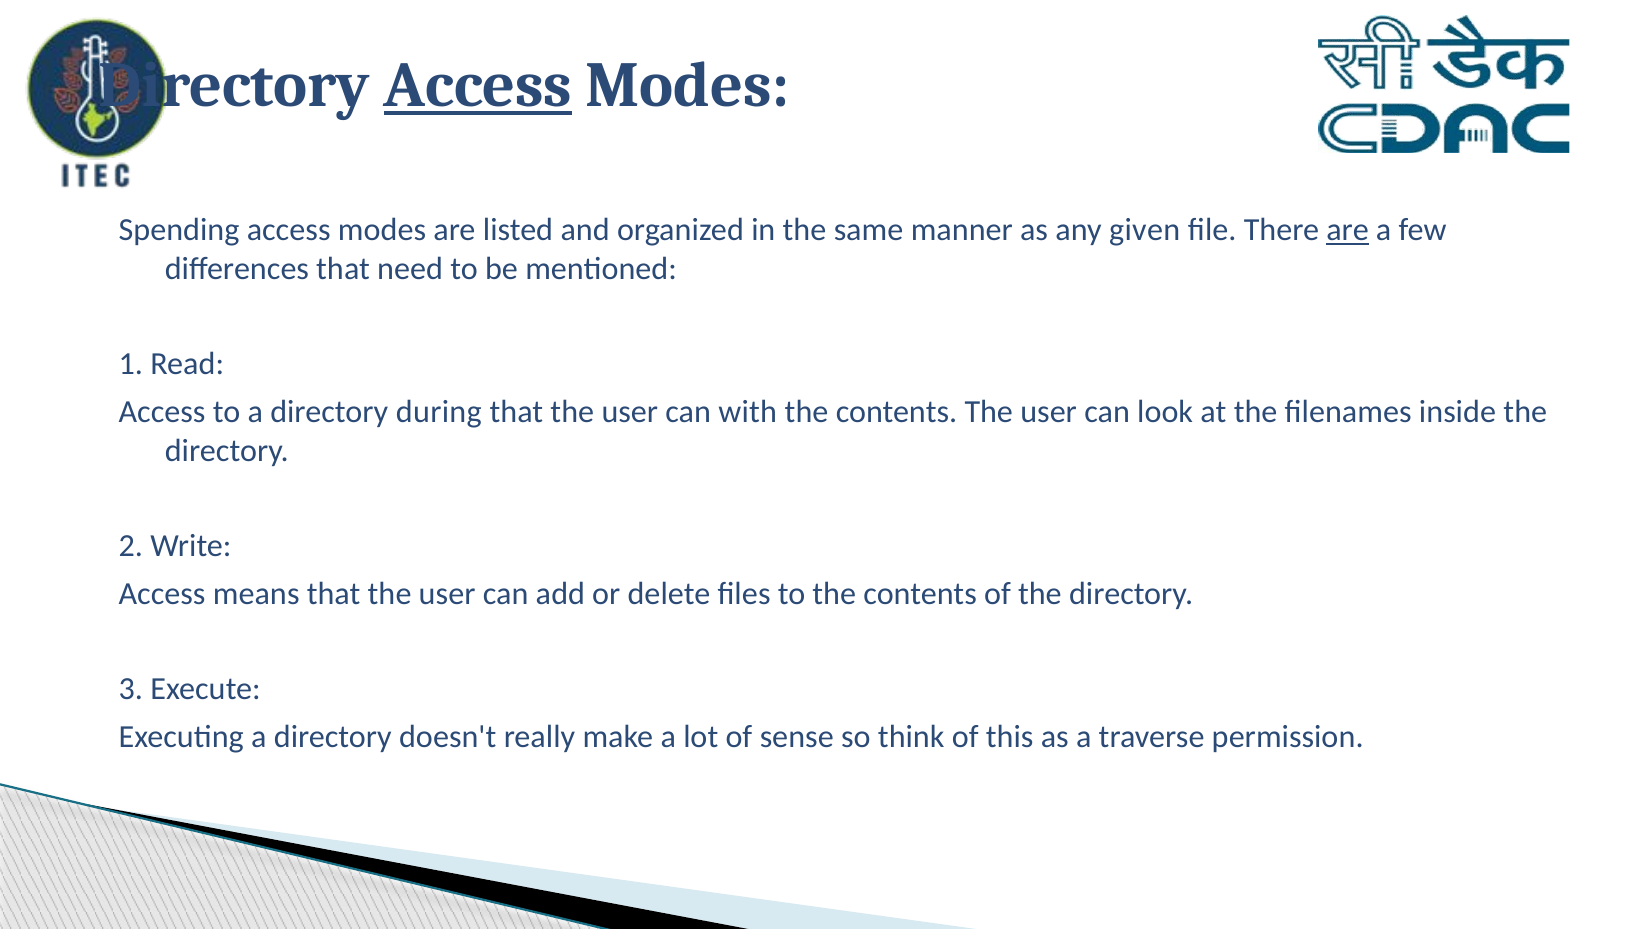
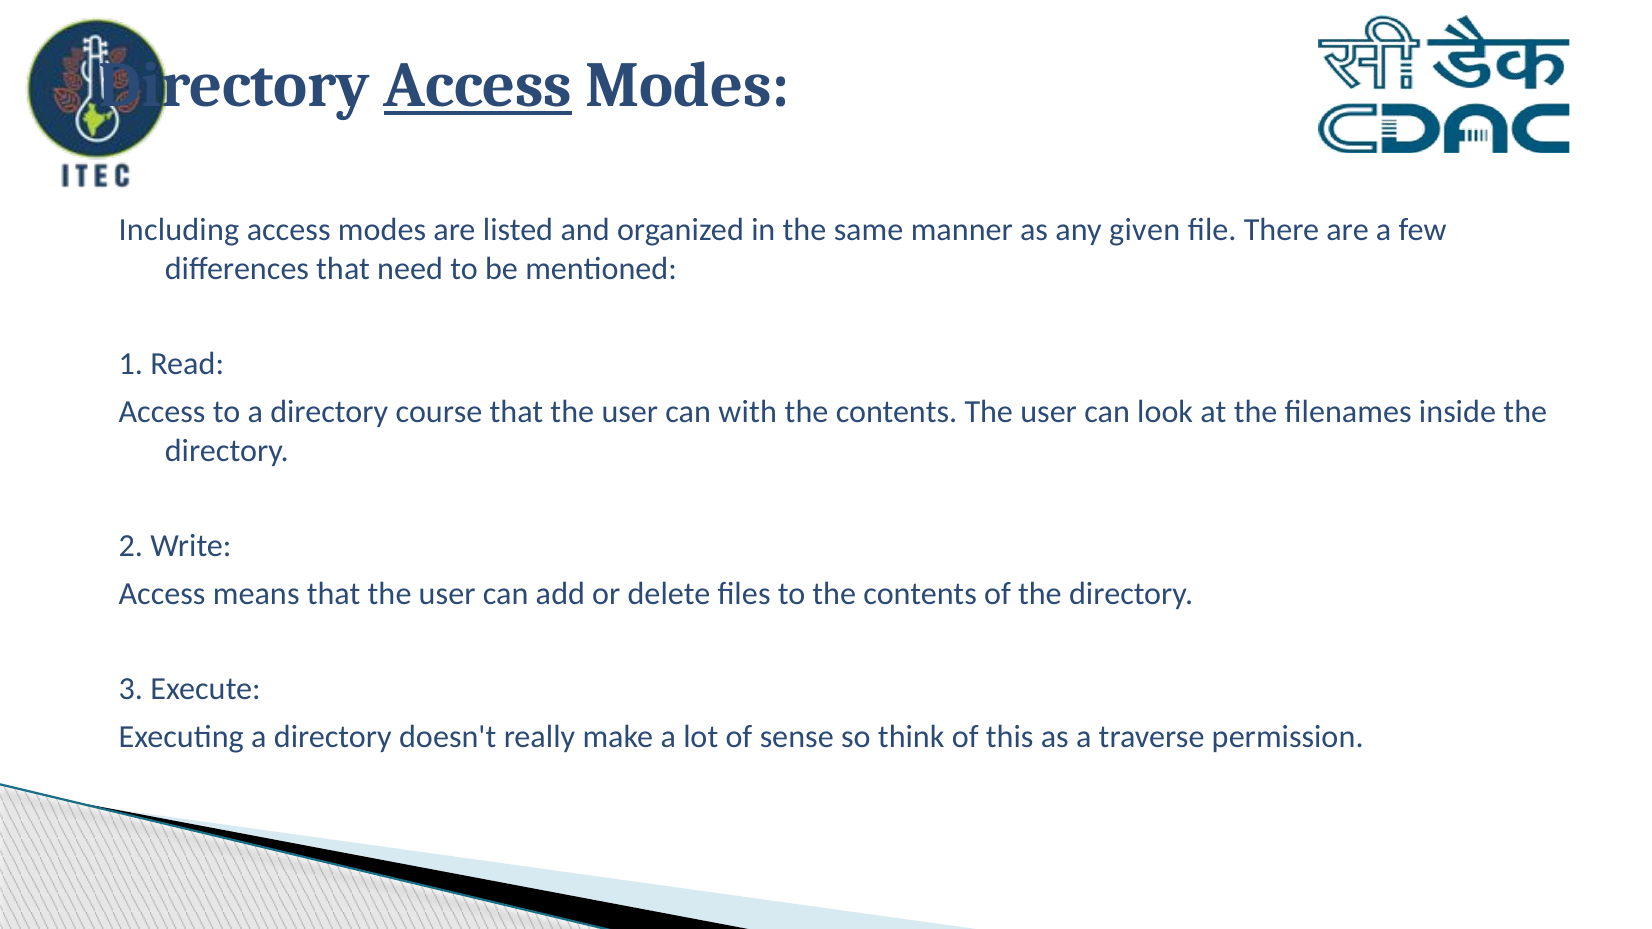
Spending: Spending -> Including
are at (1348, 230) underline: present -> none
during: during -> course
